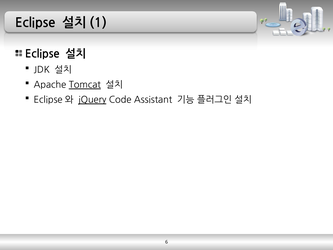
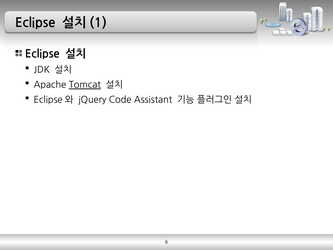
jQuery underline: present -> none
